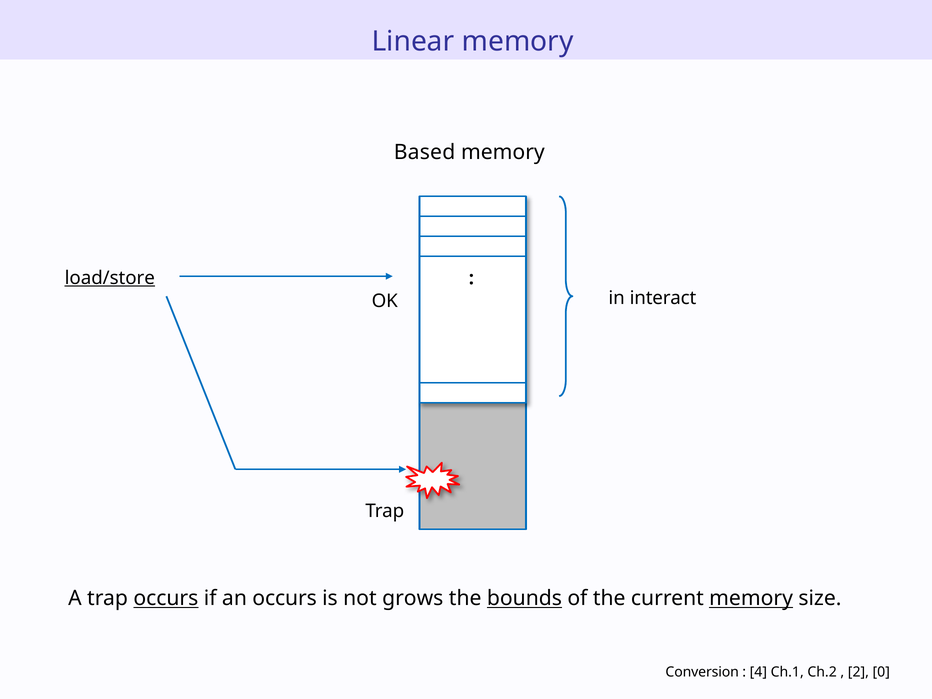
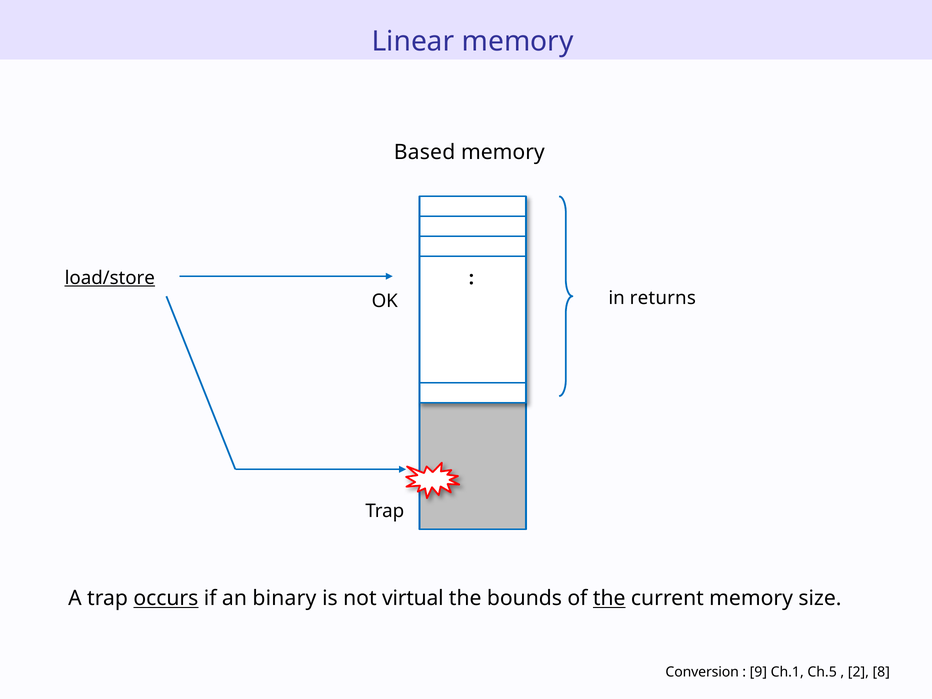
interact: interact -> returns
an occurs: occurs -> binary
grows: grows -> virtual
bounds underline: present -> none
the at (609, 598) underline: none -> present
memory at (751, 598) underline: present -> none
4: 4 -> 9
Ch.2: Ch.2 -> Ch.5
0: 0 -> 8
